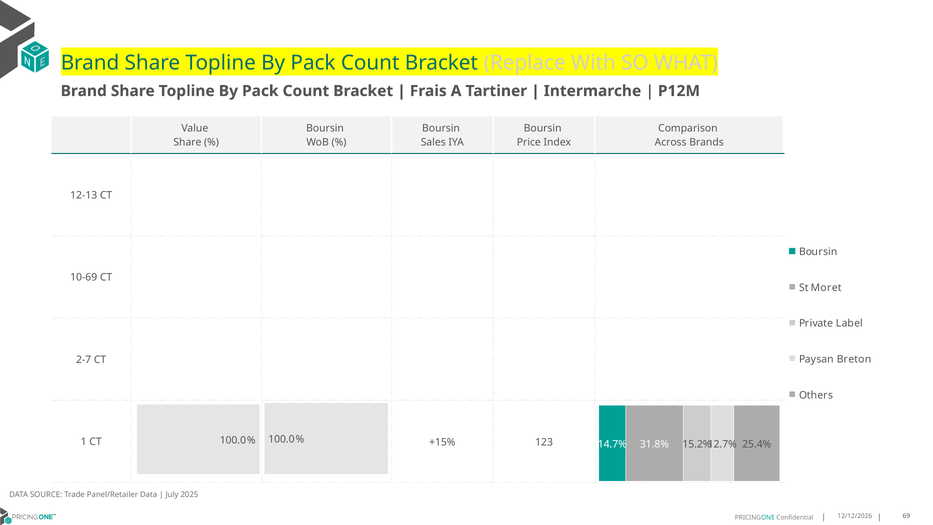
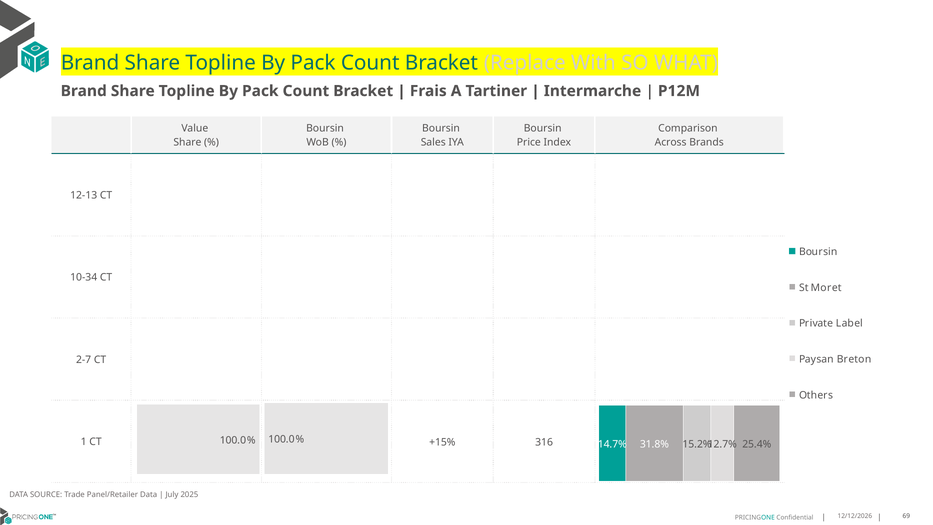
10-69: 10-69 -> 10-34
123: 123 -> 316
